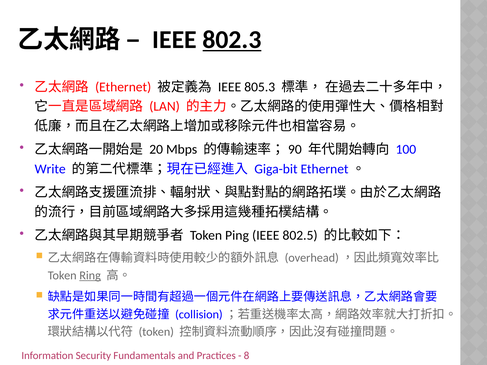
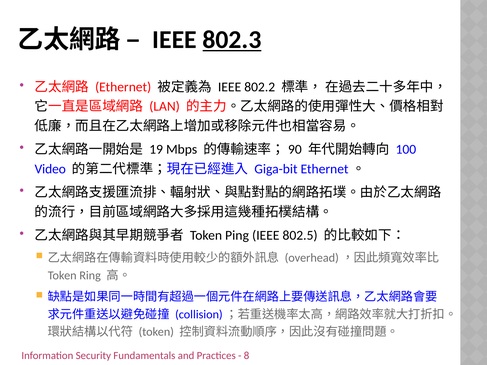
805.3: 805.3 -> 802.2
20: 20 -> 19
Write: Write -> Video
Ring underline: present -> none
